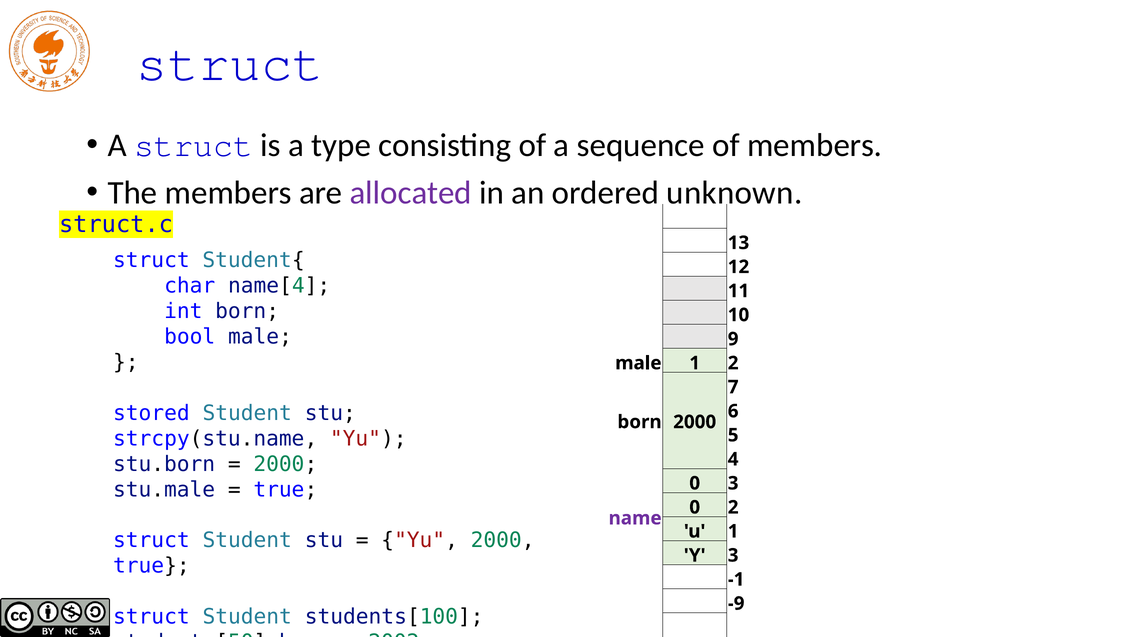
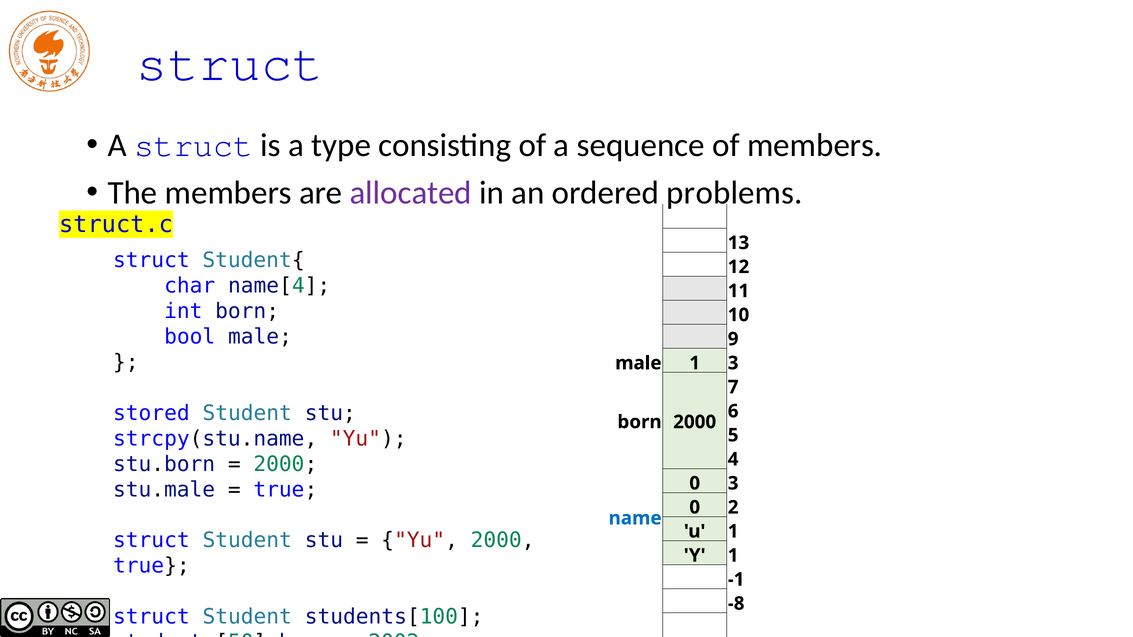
unknown: unknown -> problems
2 at (733, 363): 2 -> 3
name colour: purple -> blue
Y 3: 3 -> 1
-9: -9 -> -8
